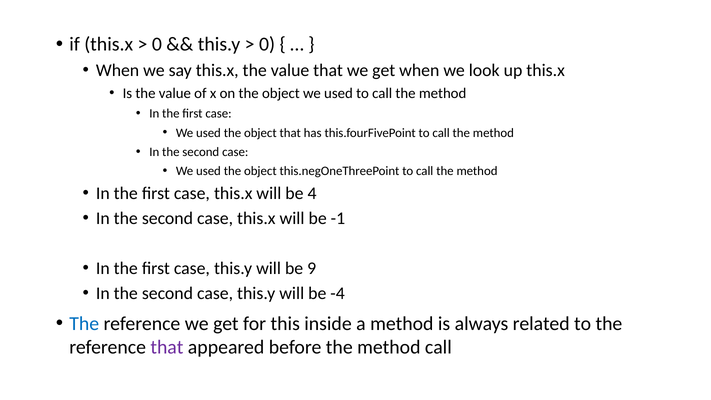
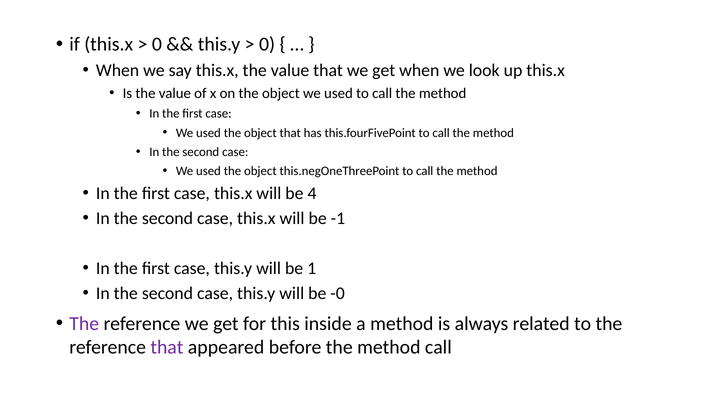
9: 9 -> 1
-4: -4 -> -0
The at (84, 324) colour: blue -> purple
